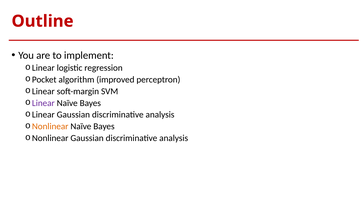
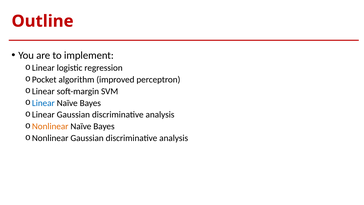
Linear at (43, 103) colour: purple -> blue
